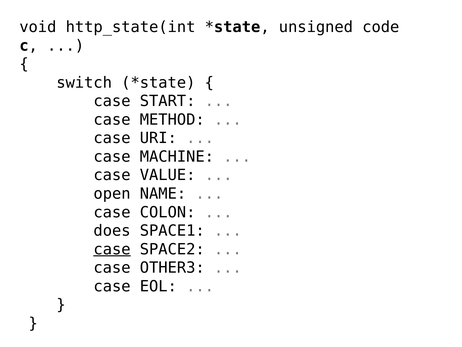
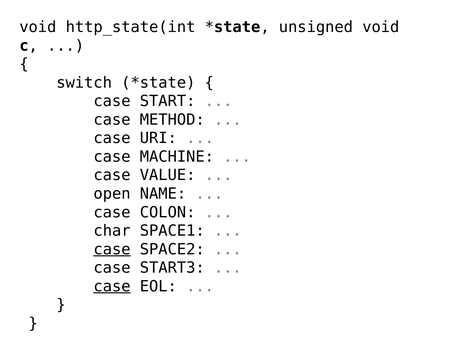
unsigned code: code -> void
does: does -> char
OTHER3: OTHER3 -> START3
case at (112, 286) underline: none -> present
